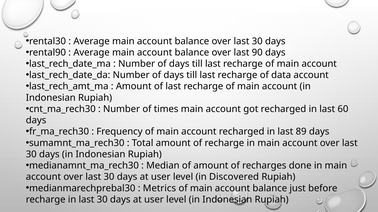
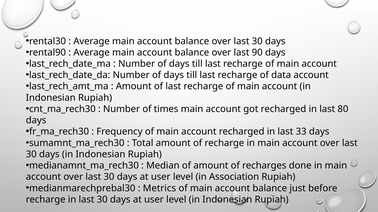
60: 60 -> 80
89: 89 -> 33
Discovered: Discovered -> Association
